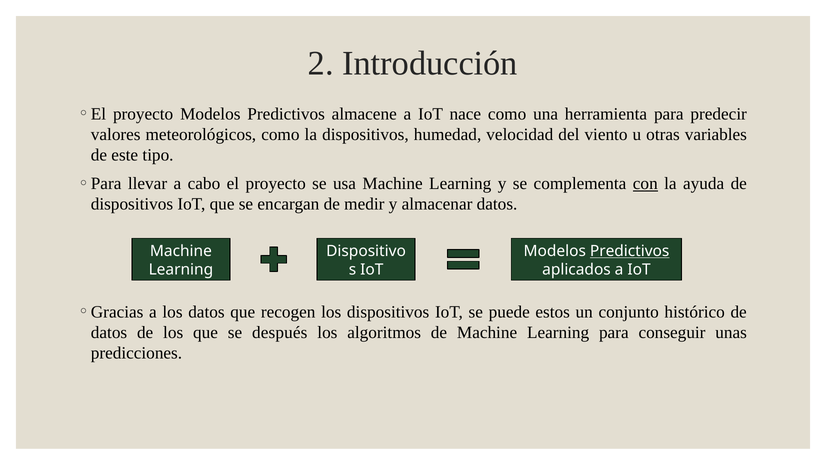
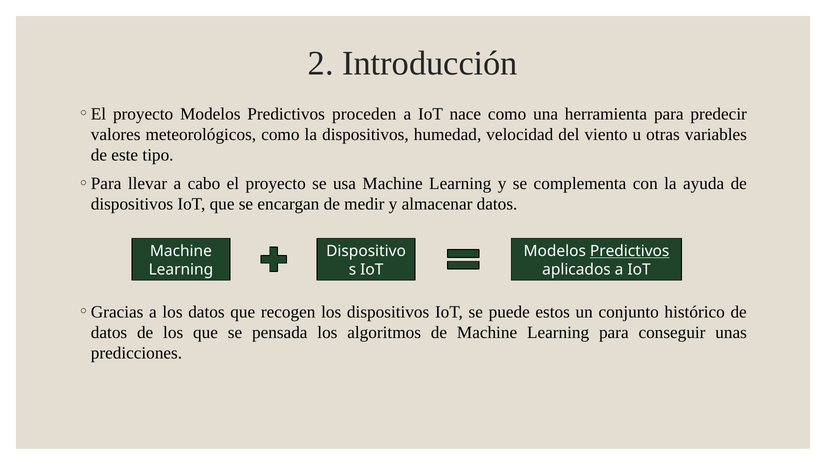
almacene: almacene -> proceden
con underline: present -> none
después: después -> pensada
